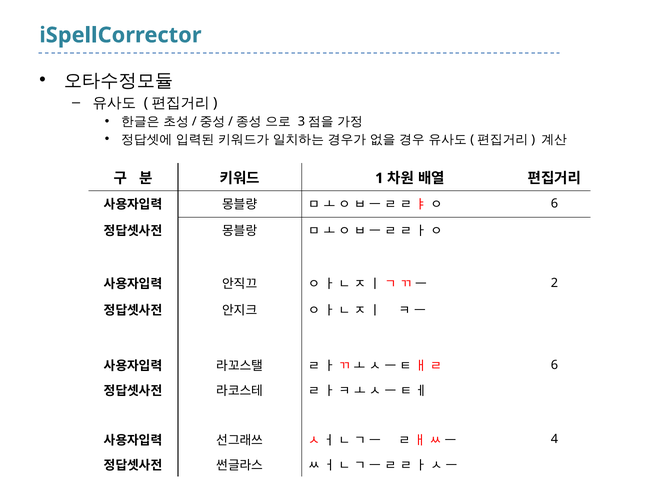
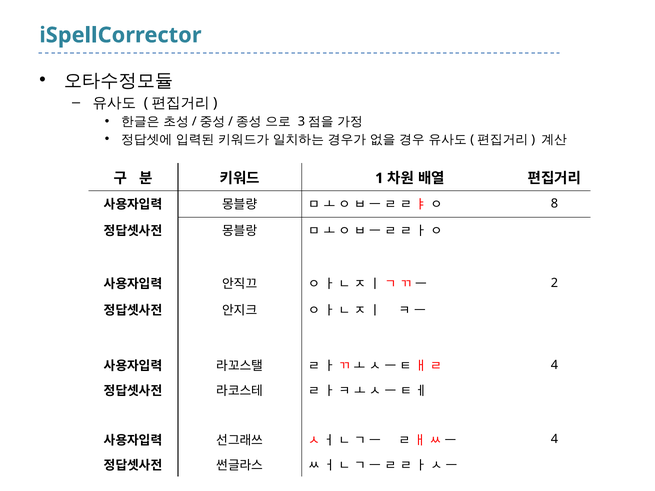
ㅇ 6: 6 -> 8
ㄹ 6: 6 -> 4
